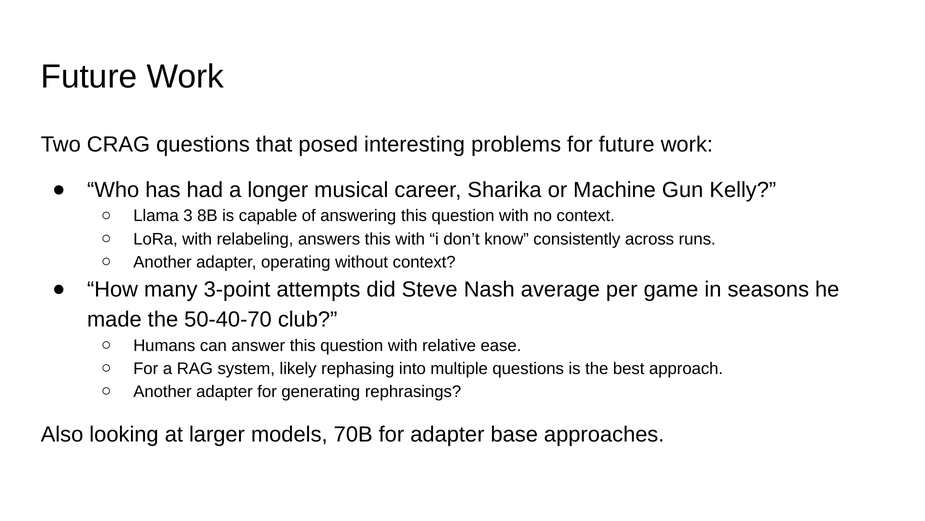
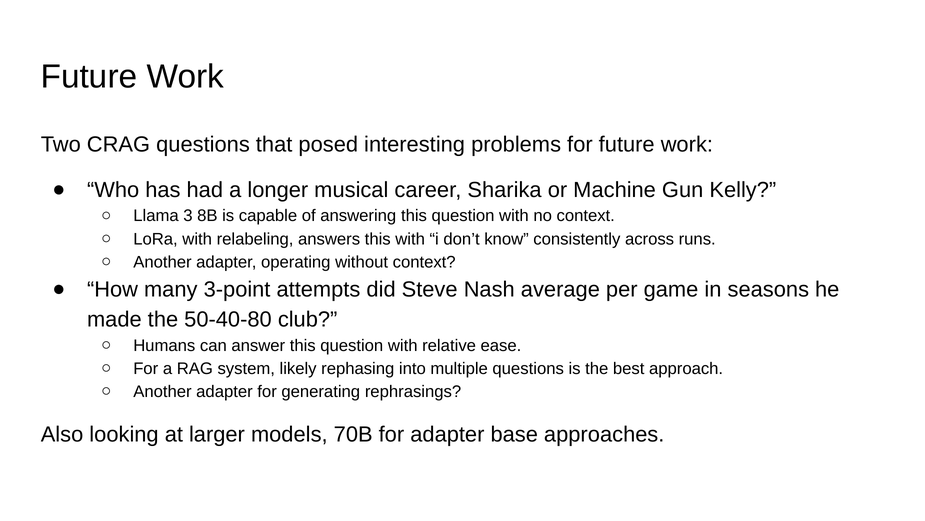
50-40-70: 50-40-70 -> 50-40-80
